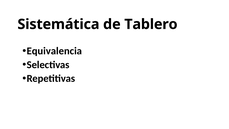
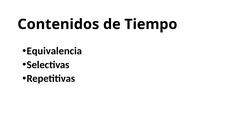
Sistemática: Sistemática -> Contenidos
Tablero: Tablero -> Tiempo
